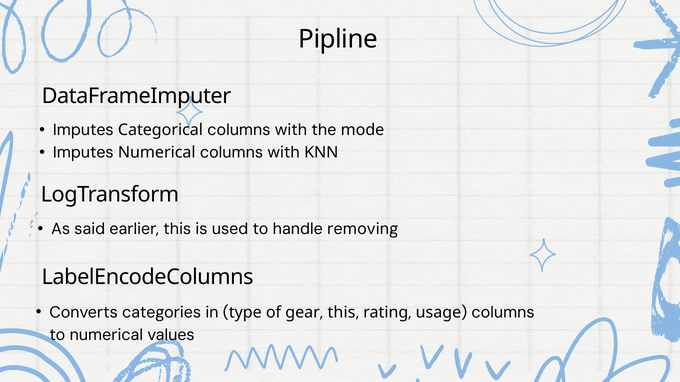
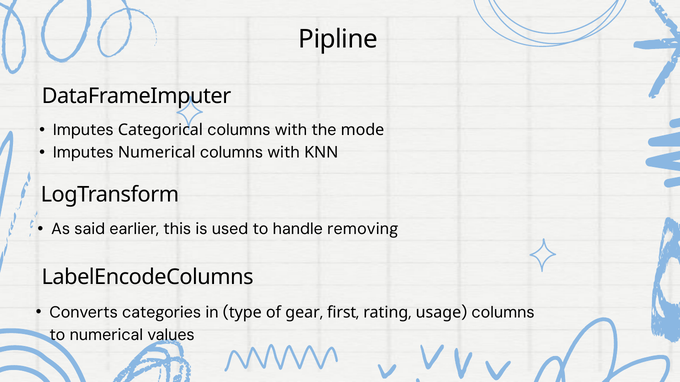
this at (342, 313): this -> first
